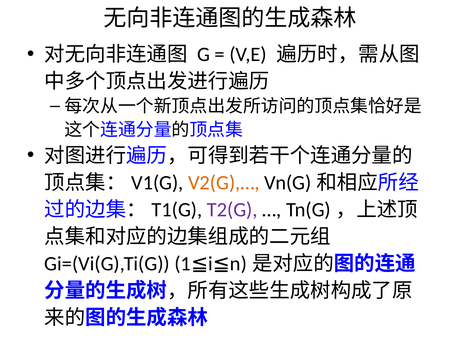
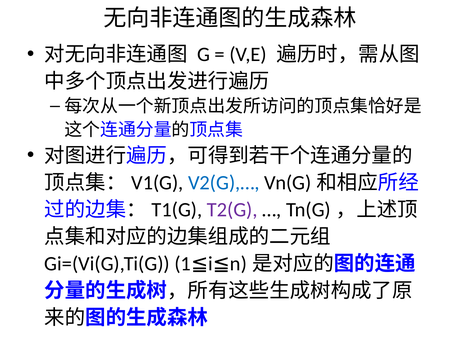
V2(G),… colour: orange -> blue
